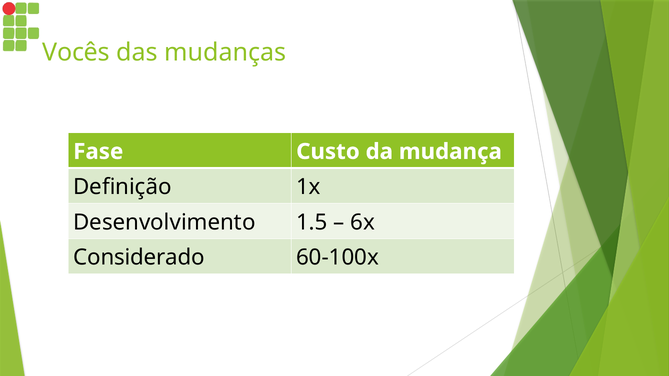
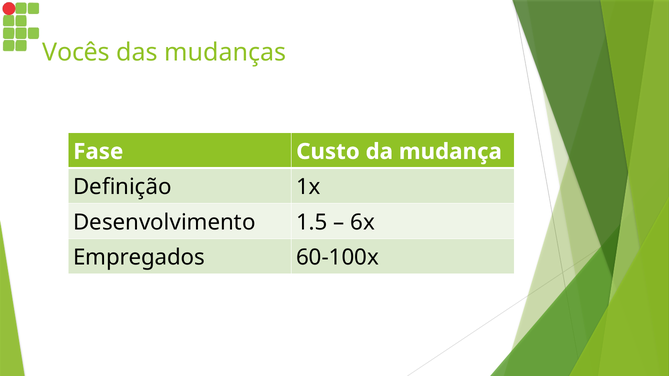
Considerado: Considerado -> Empregados
